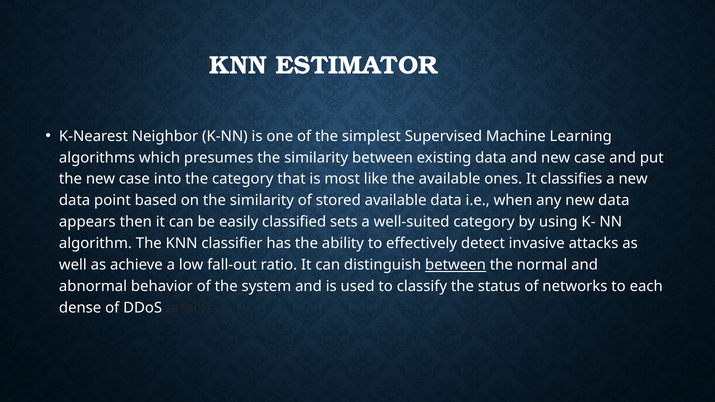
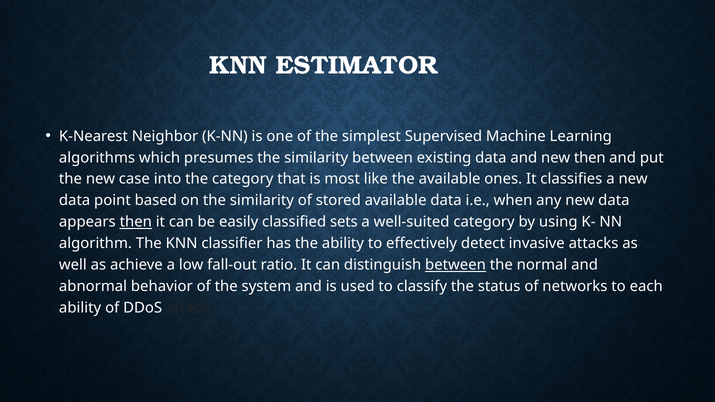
and new case: case -> then
then at (136, 222) underline: none -> present
dense at (80, 308): dense -> ability
